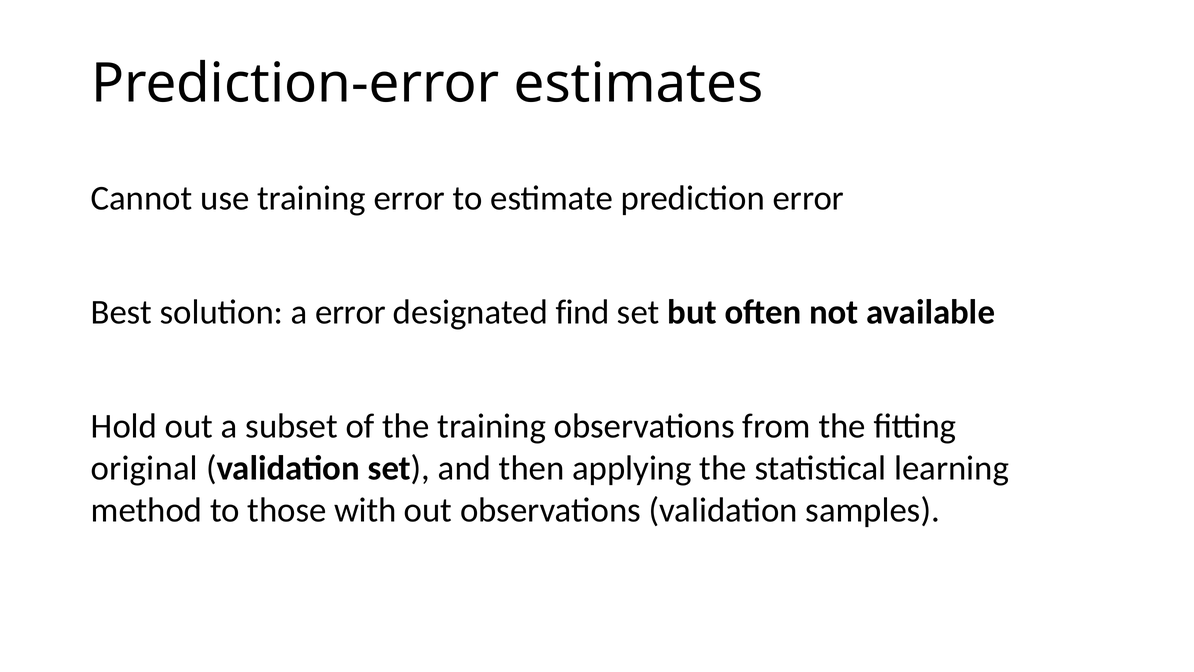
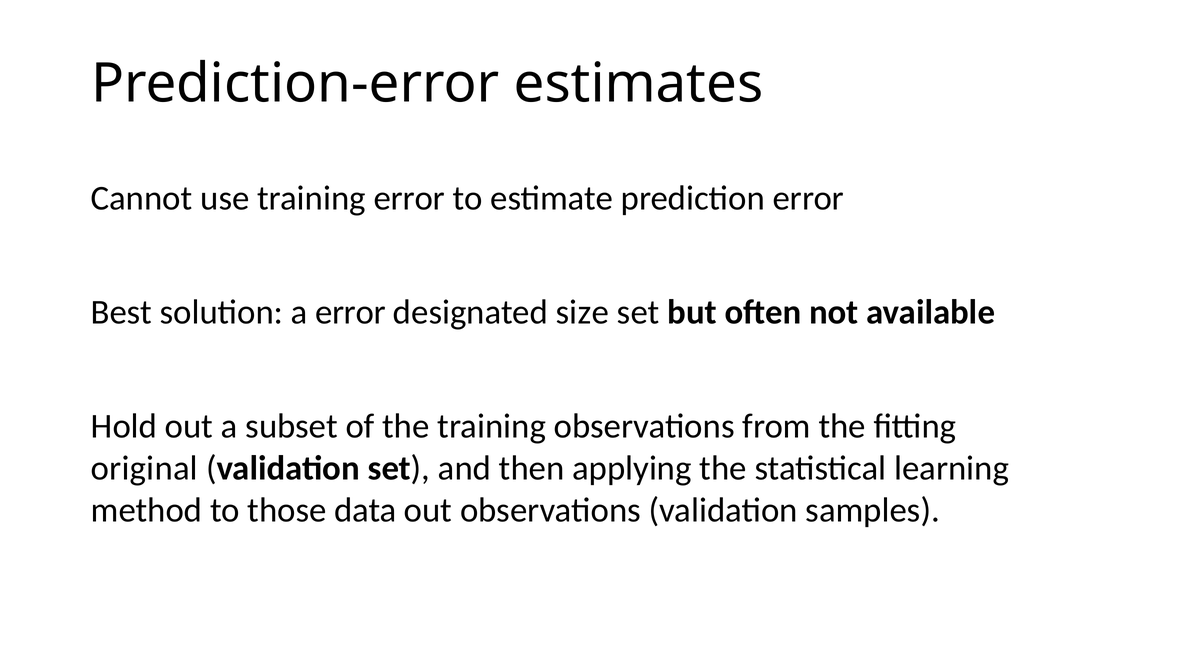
find: find -> size
with: with -> data
